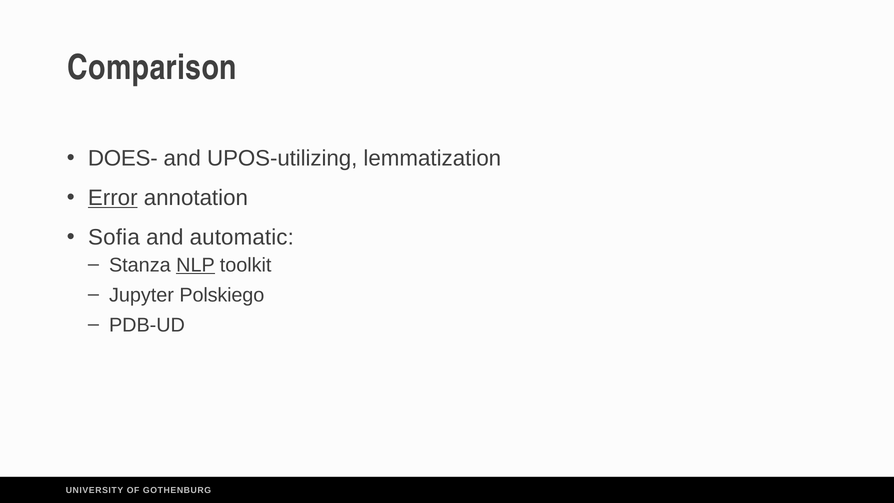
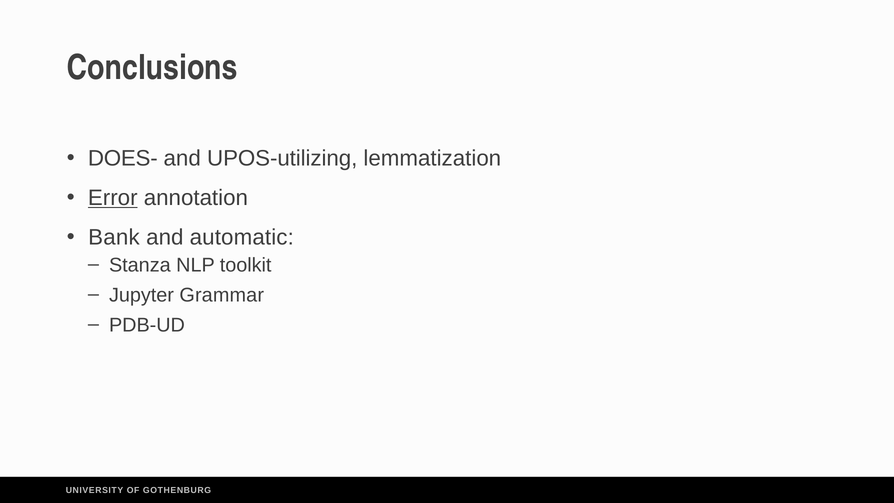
Comparison: Comparison -> Conclusions
Sofia: Sofia -> Bank
NLP underline: present -> none
Polskiego: Polskiego -> Grammar
